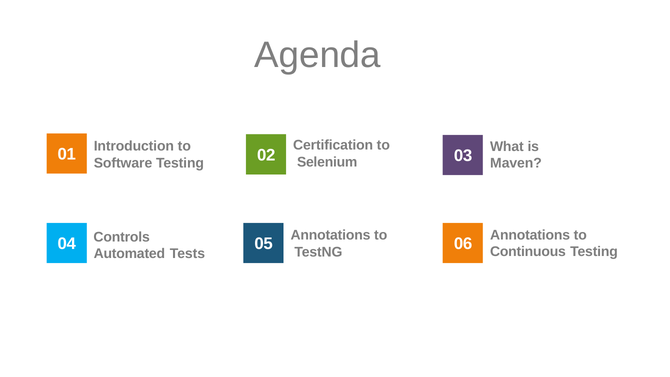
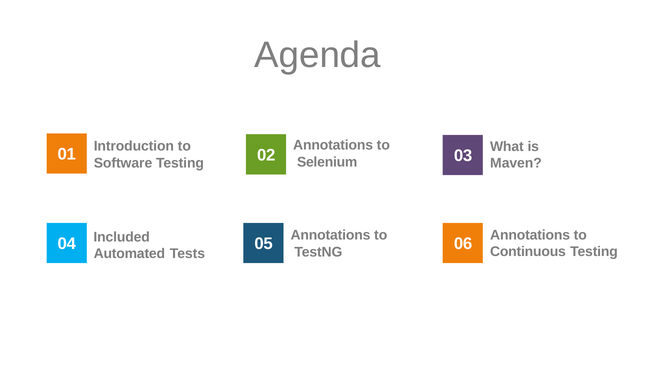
Certification at (333, 145): Certification -> Annotations
Controls: Controls -> Included
